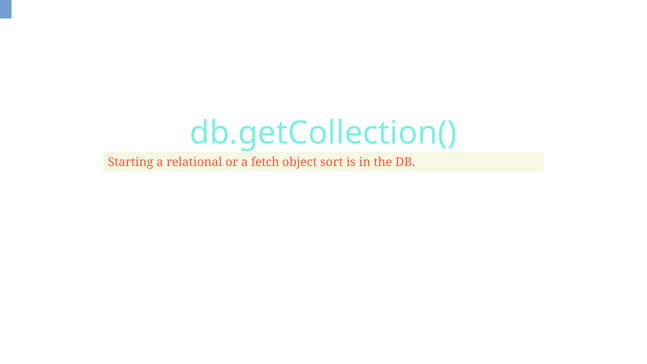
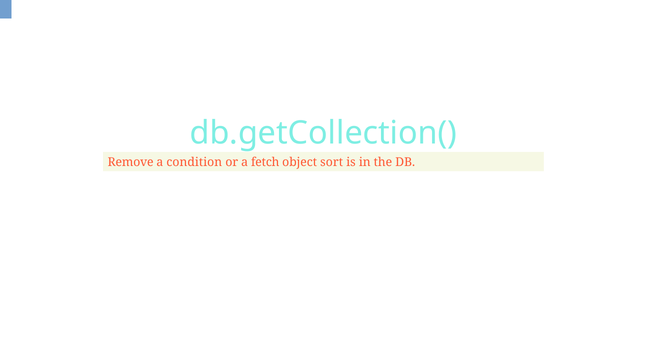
Starting: Starting -> Remove
relational: relational -> condition
